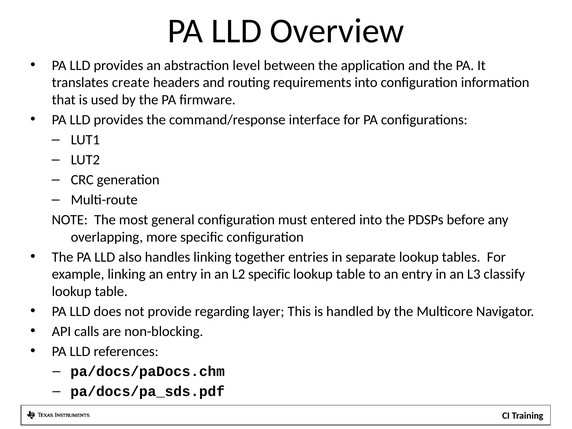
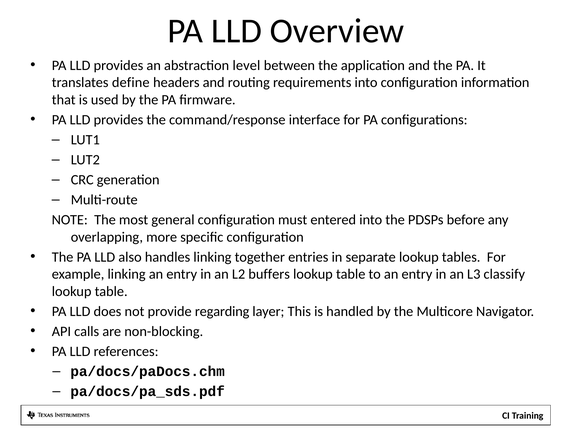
create: create -> define
L2 specific: specific -> buffers
